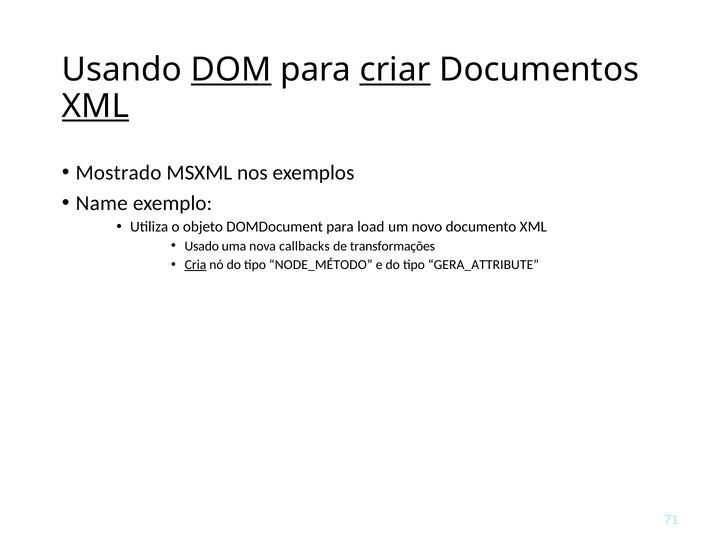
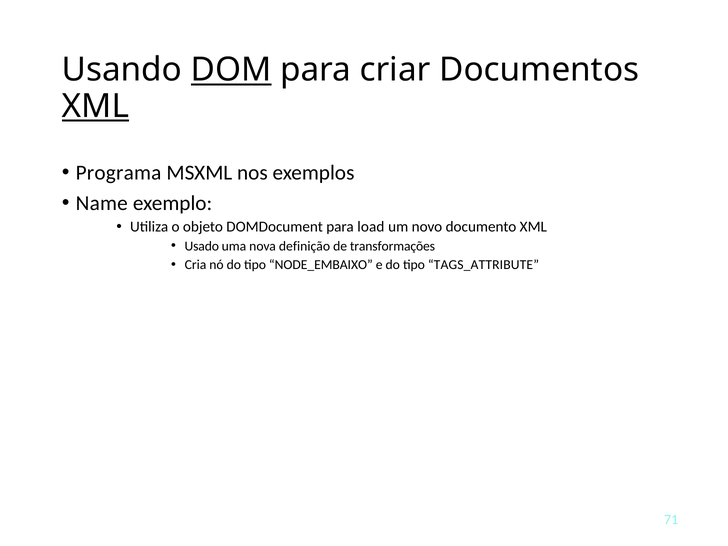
criar underline: present -> none
Mostrado: Mostrado -> Programa
callbacks: callbacks -> definição
Cria underline: present -> none
NODE_MÉTODO: NODE_MÉTODO -> NODE_EMBAIXO
GERA_ATTRIBUTE: GERA_ATTRIBUTE -> TAGS_ATTRIBUTE
